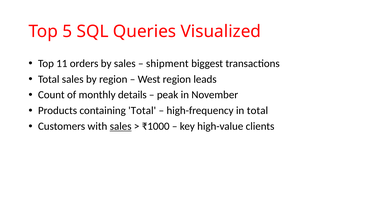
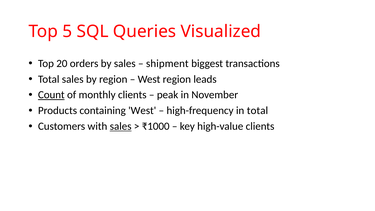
11: 11 -> 20
Count underline: none -> present
monthly details: details -> clients
containing Total: Total -> West
